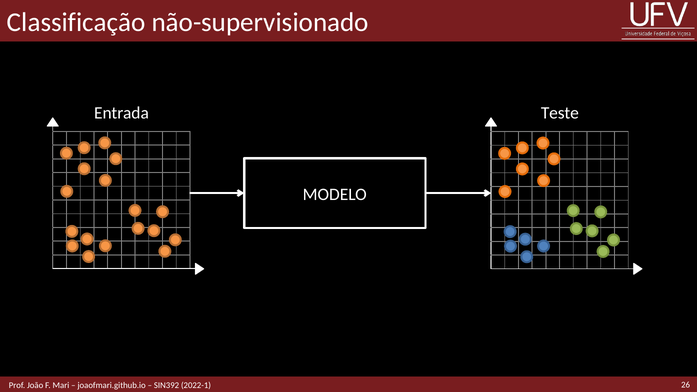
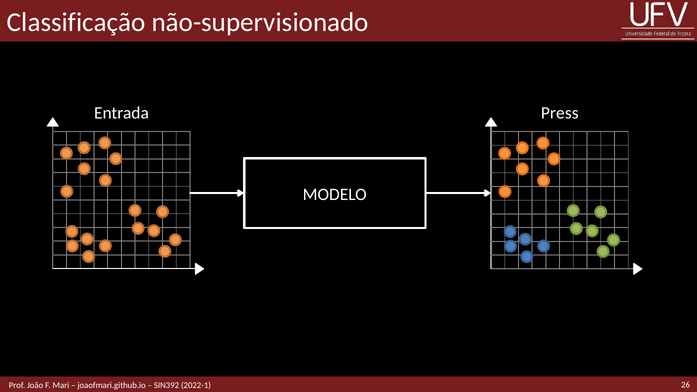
Teste: Teste -> Press
